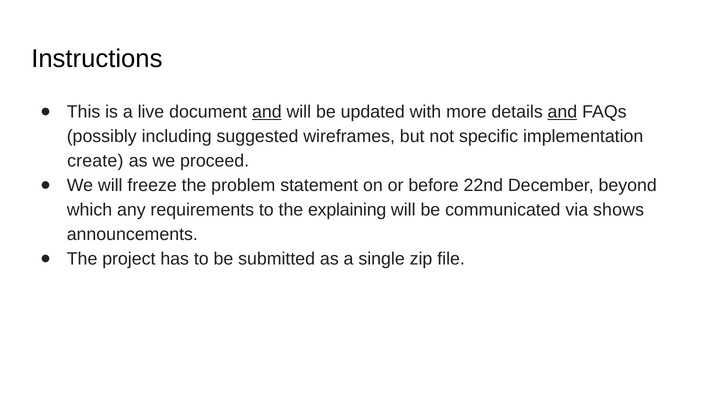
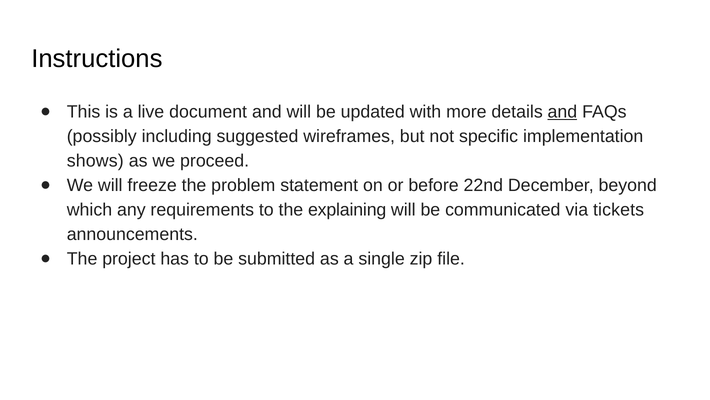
and at (267, 112) underline: present -> none
create: create -> shows
shows: shows -> tickets
